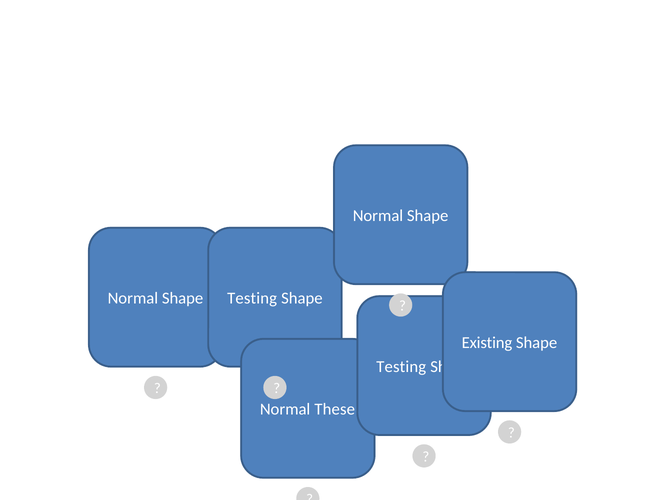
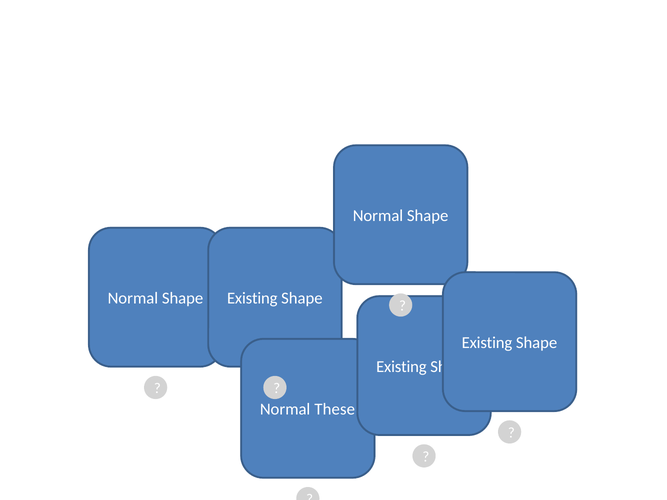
Testing at (252, 298): Testing -> Existing
Testing at (401, 367): Testing -> Existing
